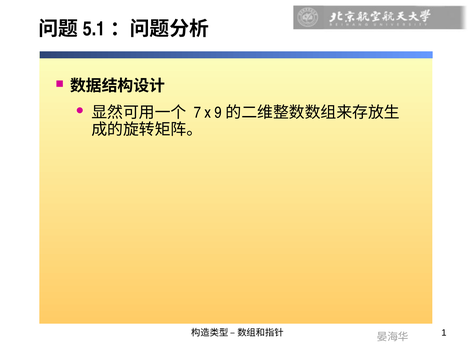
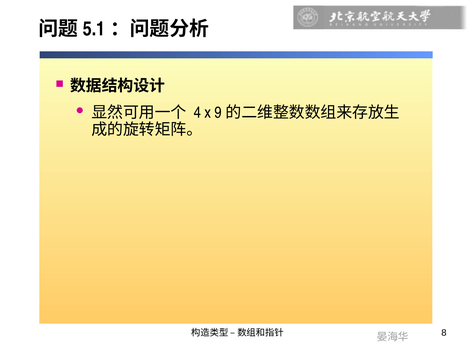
7: 7 -> 4
1: 1 -> 8
